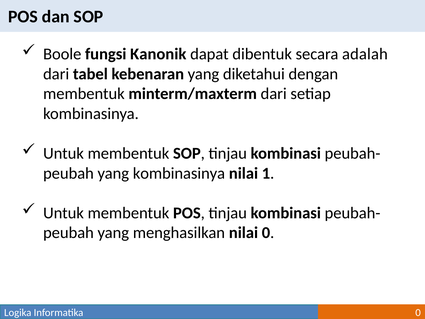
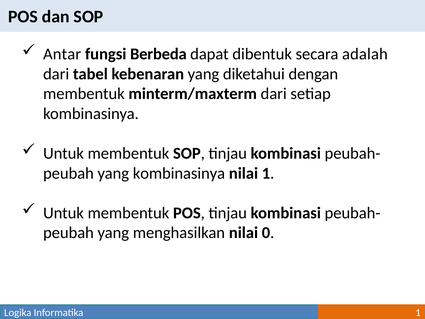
Boole: Boole -> Antar
Kanonik: Kanonik -> Berbeda
Informatika 0: 0 -> 1
